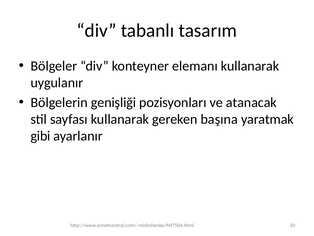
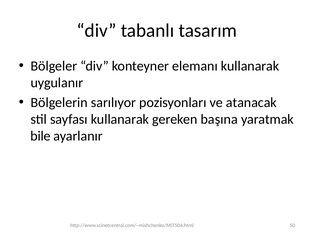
genişliği: genişliği -> sarılıyor
gibi: gibi -> bile
